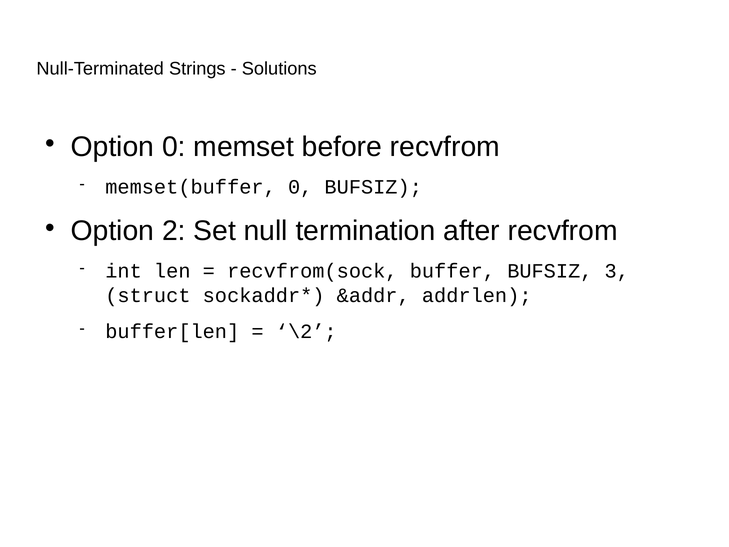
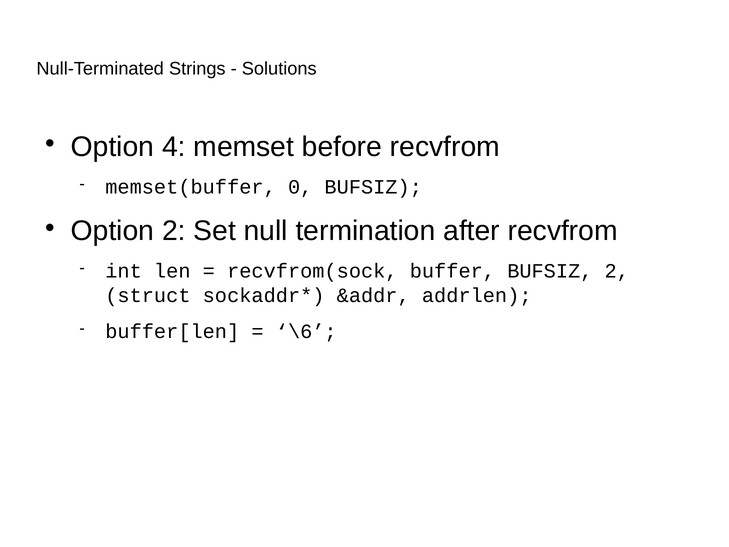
Option 0: 0 -> 4
BUFSIZ 3: 3 -> 2
\2: \2 -> \6
